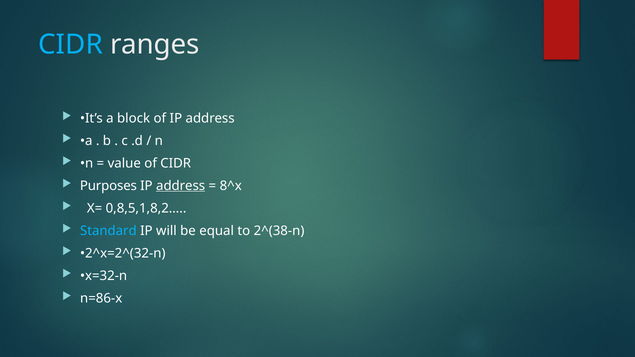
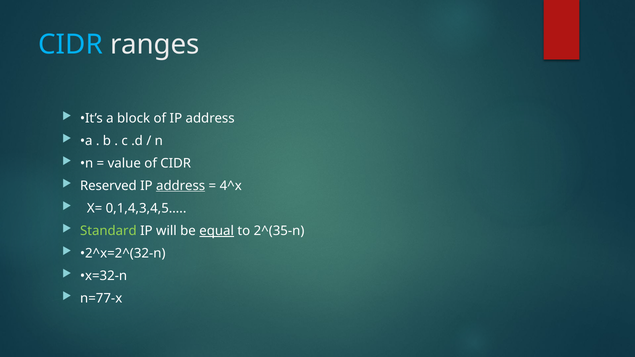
Purposes: Purposes -> Reserved
8^x: 8^x -> 4^x
0,8,5,1,8,2…: 0,8,5,1,8,2… -> 0,1,4,3,4,5…
Standard colour: light blue -> light green
equal underline: none -> present
2^(38-n: 2^(38-n -> 2^(35-n
n=86-x: n=86-x -> n=77-x
